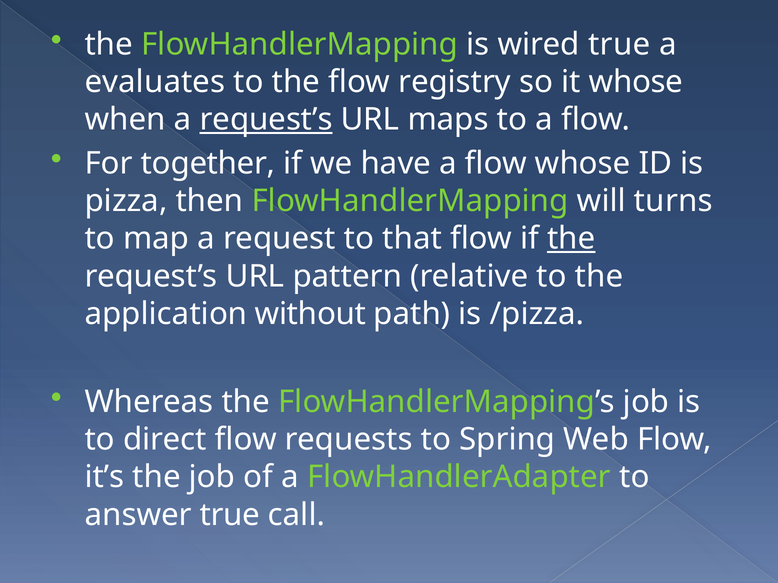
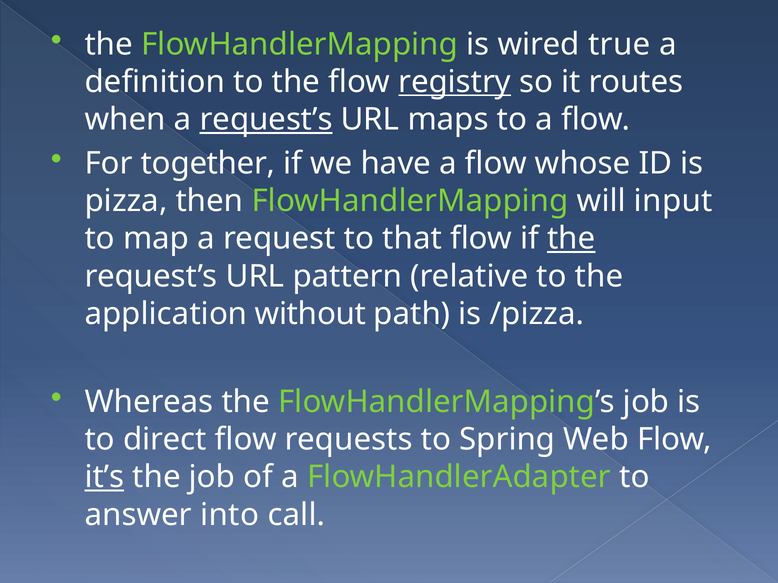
evaluates: evaluates -> definition
registry underline: none -> present
it whose: whose -> routes
turns: turns -> input
it’s underline: none -> present
answer true: true -> into
